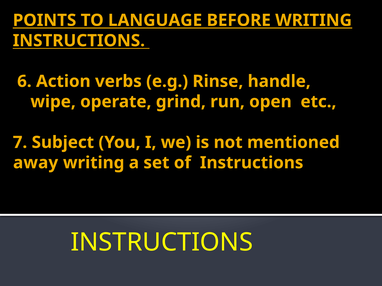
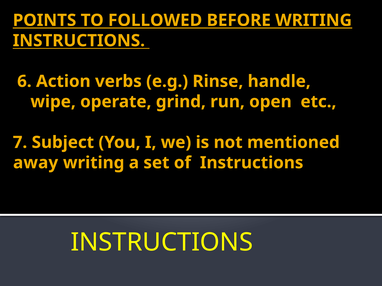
LANGUAGE: LANGUAGE -> FOLLOWED
